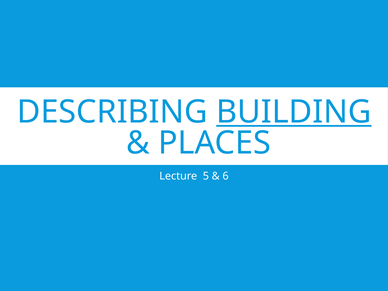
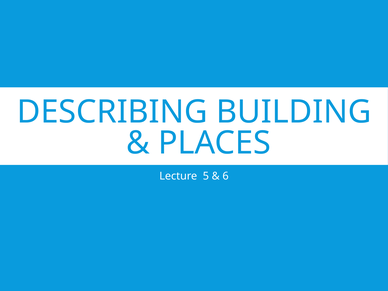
BUILDING underline: present -> none
